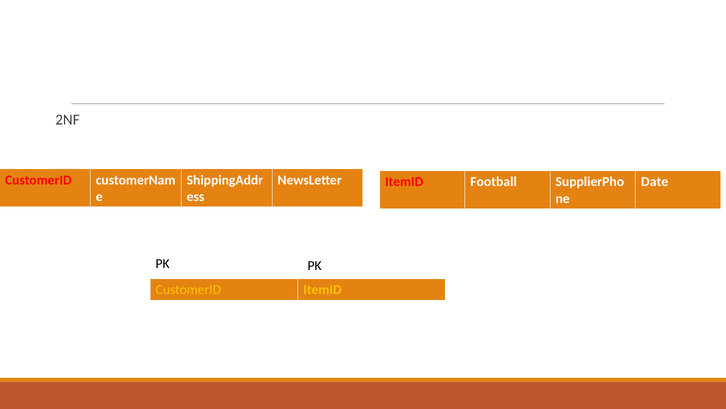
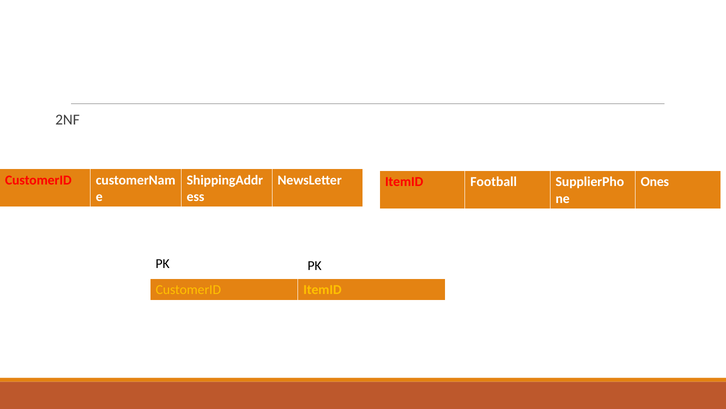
Date: Date -> Ones
